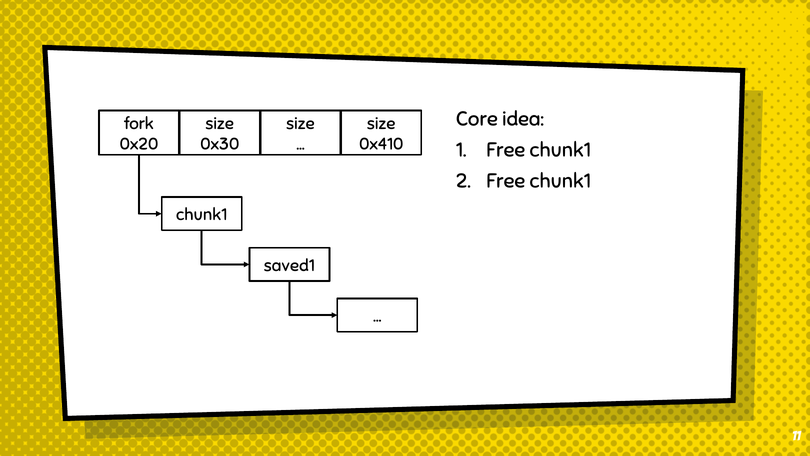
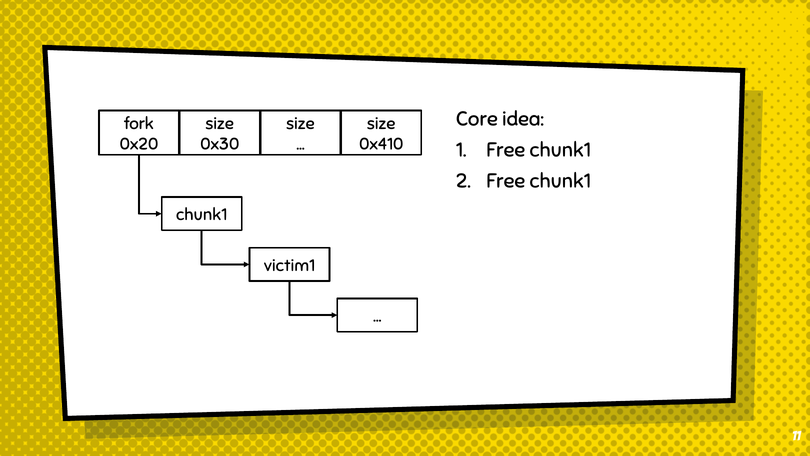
saved1: saved1 -> victim1
